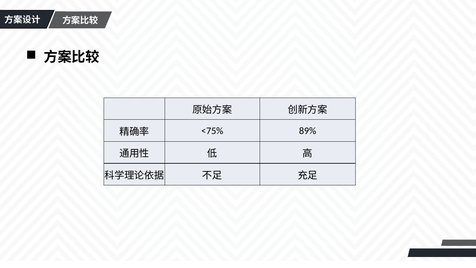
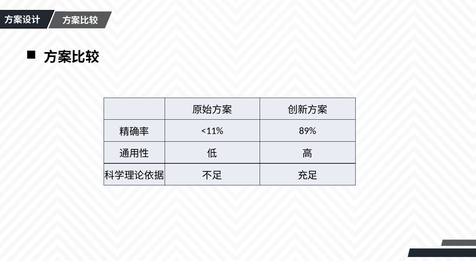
<75%: <75% -> <11%
